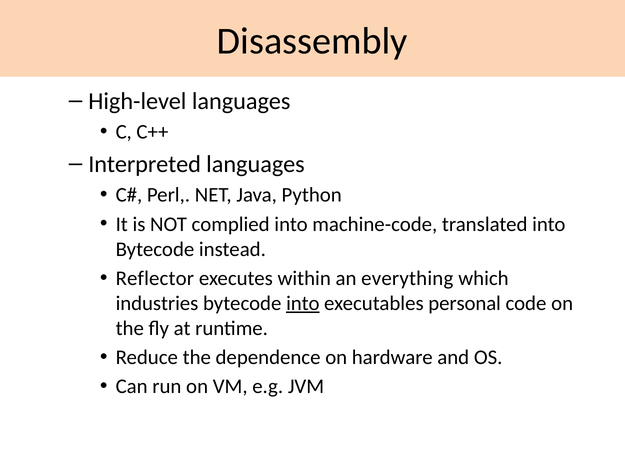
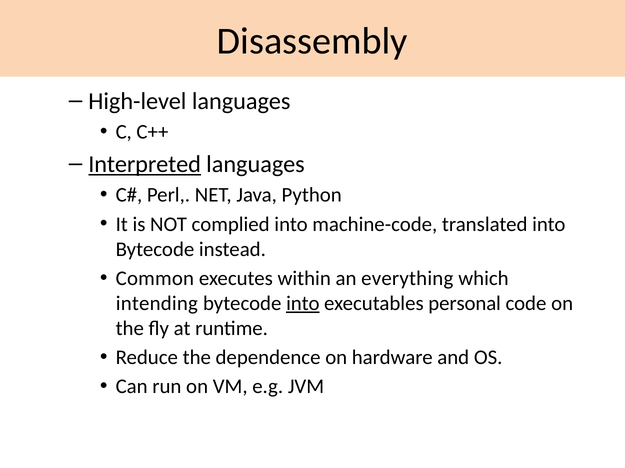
Interpreted underline: none -> present
Reflector: Reflector -> Common
industries: industries -> intending
